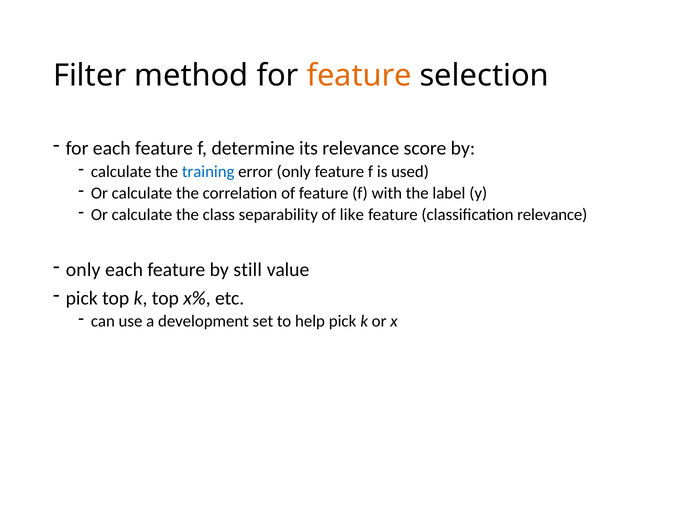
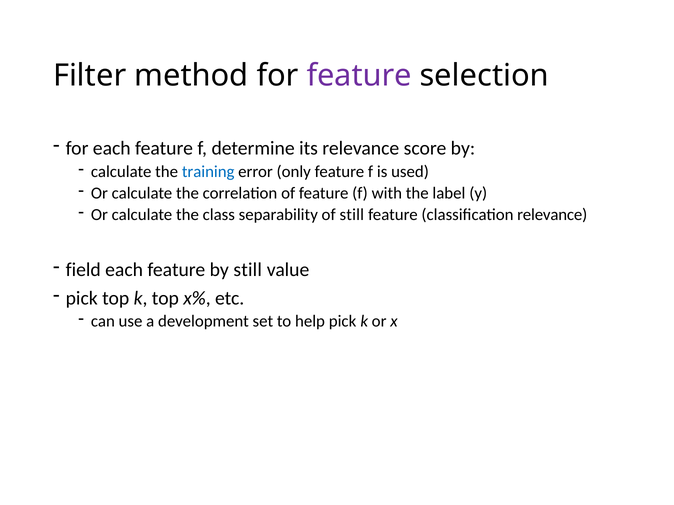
feature at (359, 76) colour: orange -> purple
of like: like -> still
only at (83, 270): only -> field
